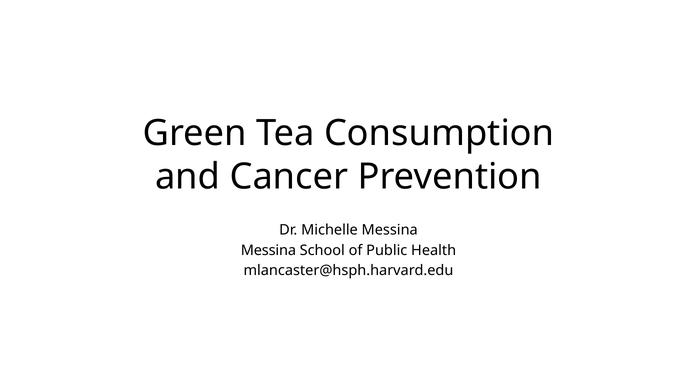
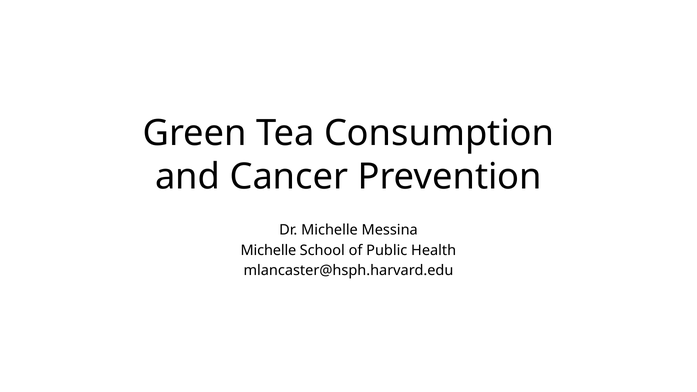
Messina at (268, 250): Messina -> Michelle
